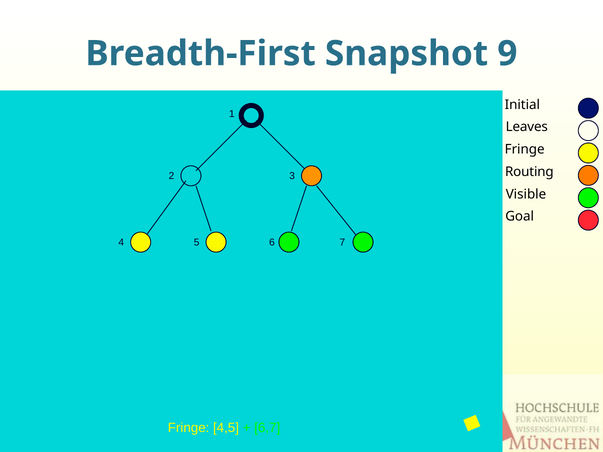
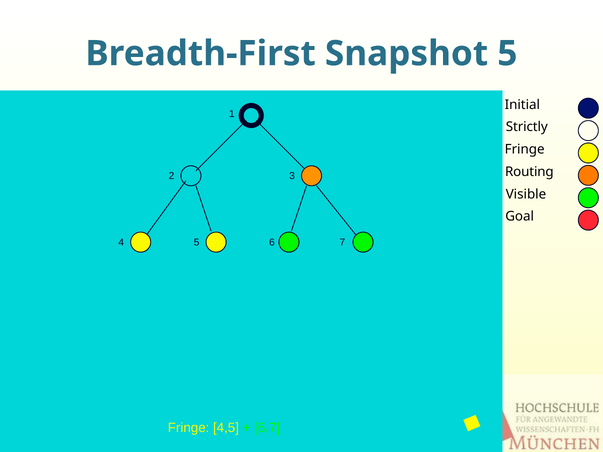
Snapshot 9: 9 -> 5
Leaves: Leaves -> Strictly
